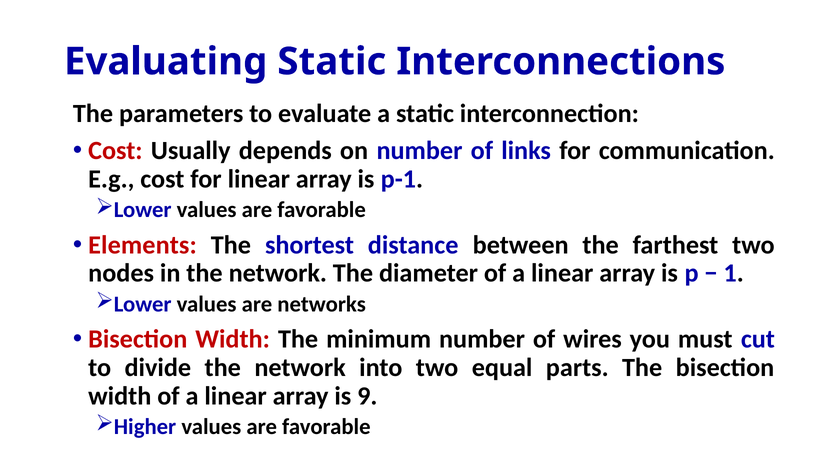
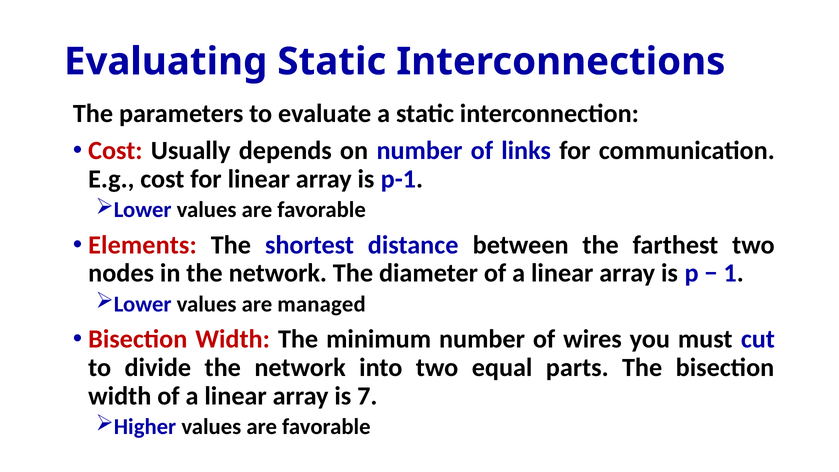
networks: networks -> managed
9: 9 -> 7
